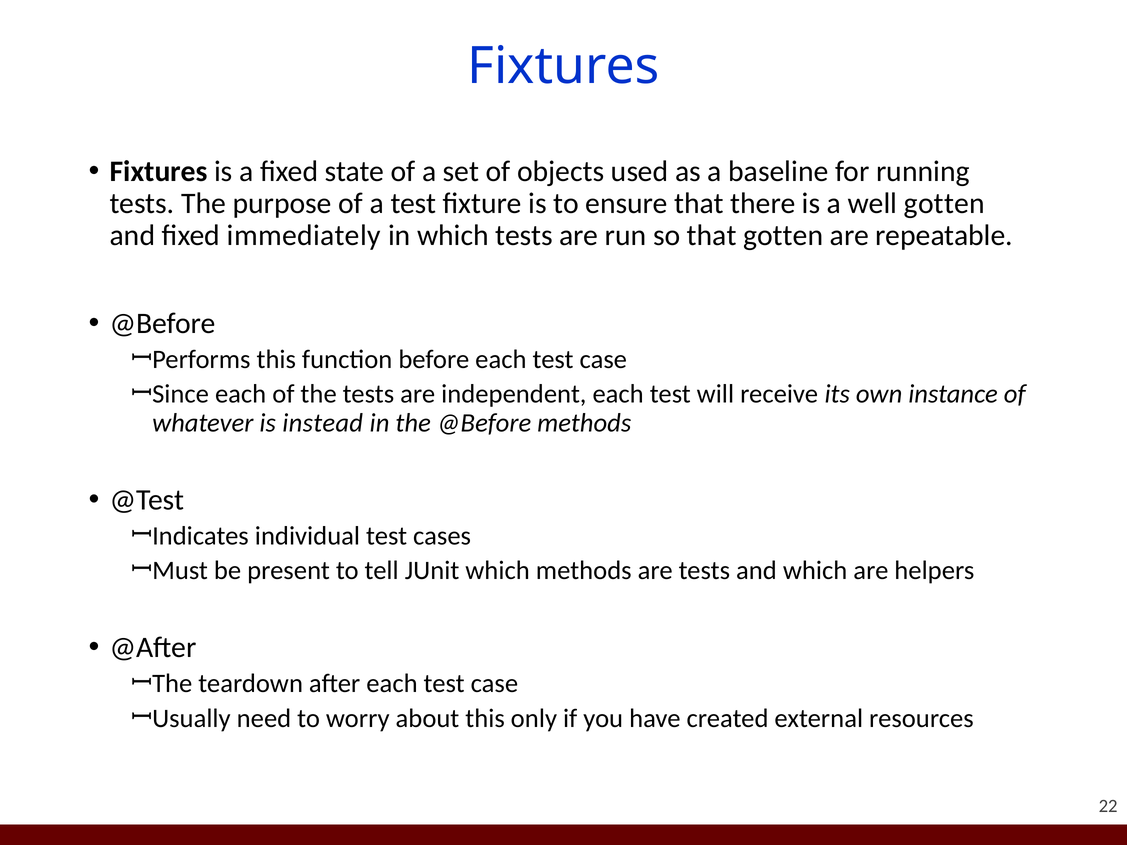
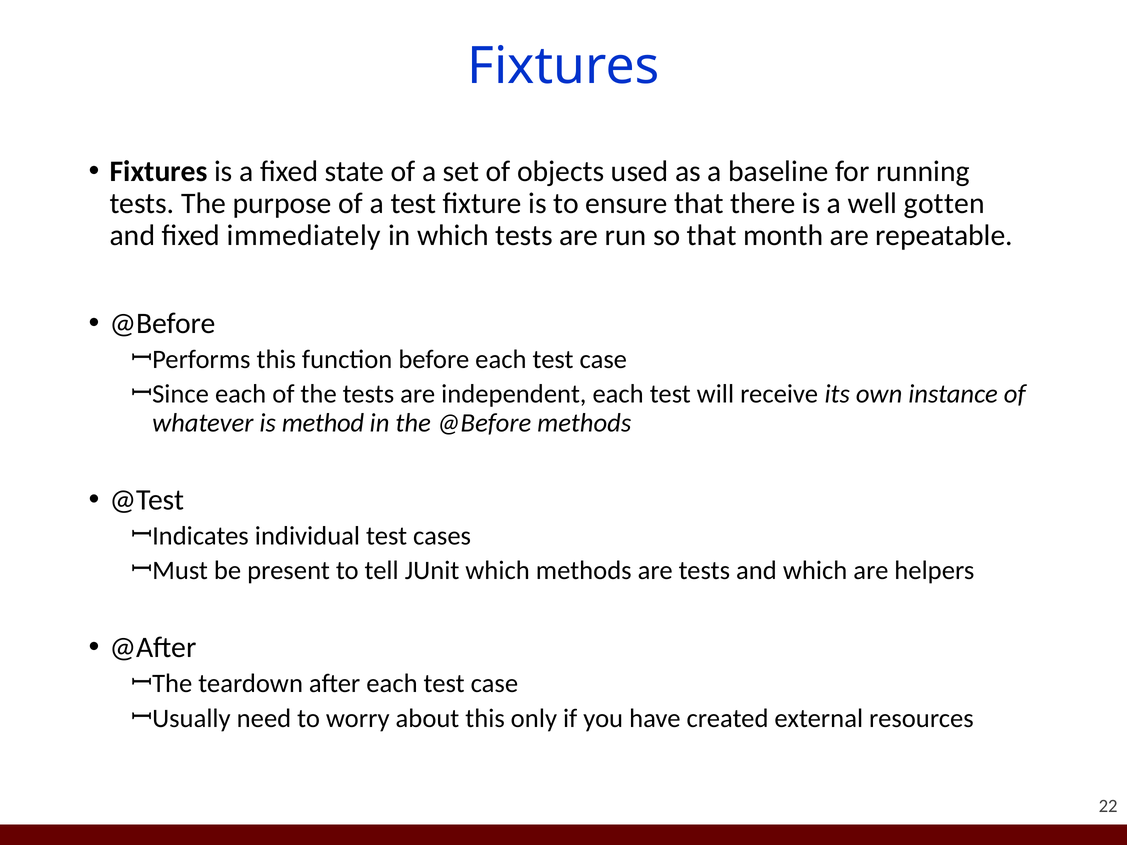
that gotten: gotten -> month
instead: instead -> method
